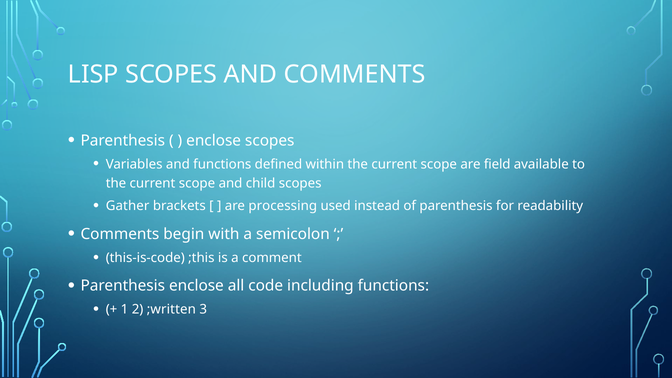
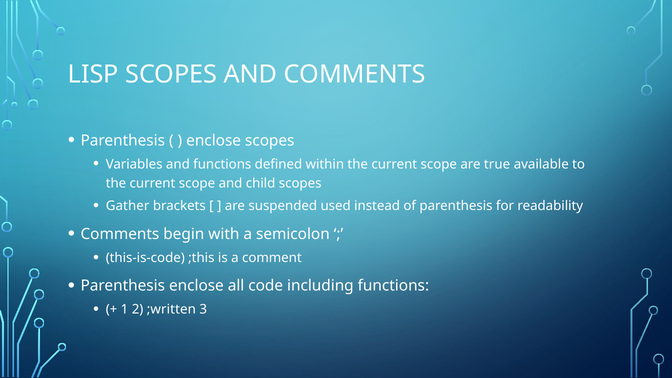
field: field -> true
processing: processing -> suspended
